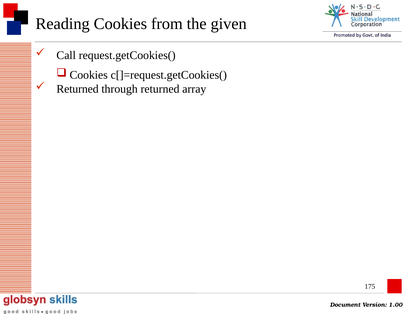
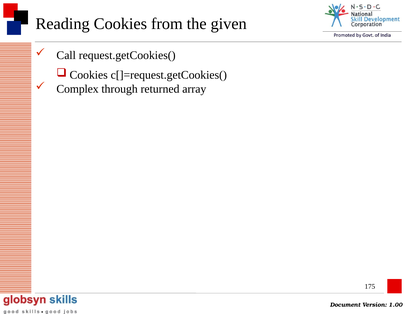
Returned at (78, 89): Returned -> Complex
